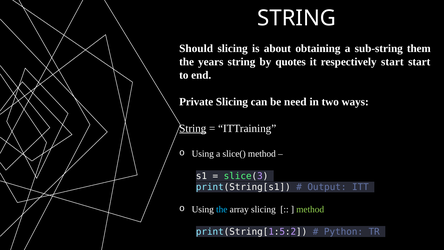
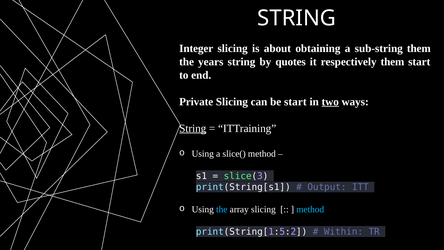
Should: Should -> Integer
respectively start: start -> them
be need: need -> start
two underline: none -> present
method at (310, 209) colour: light green -> light blue
Python: Python -> Within
